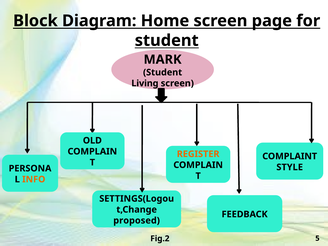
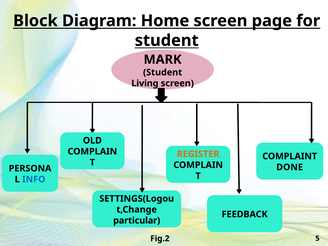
STYLE: STYLE -> DONE
INFO colour: orange -> blue
proposed: proposed -> particular
